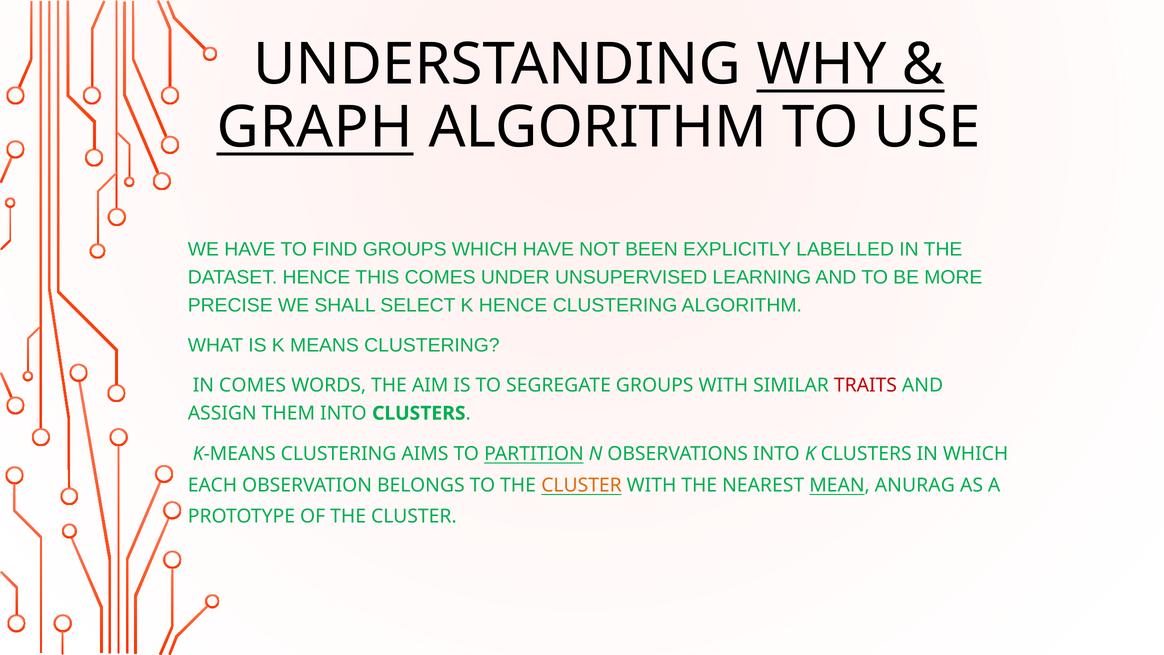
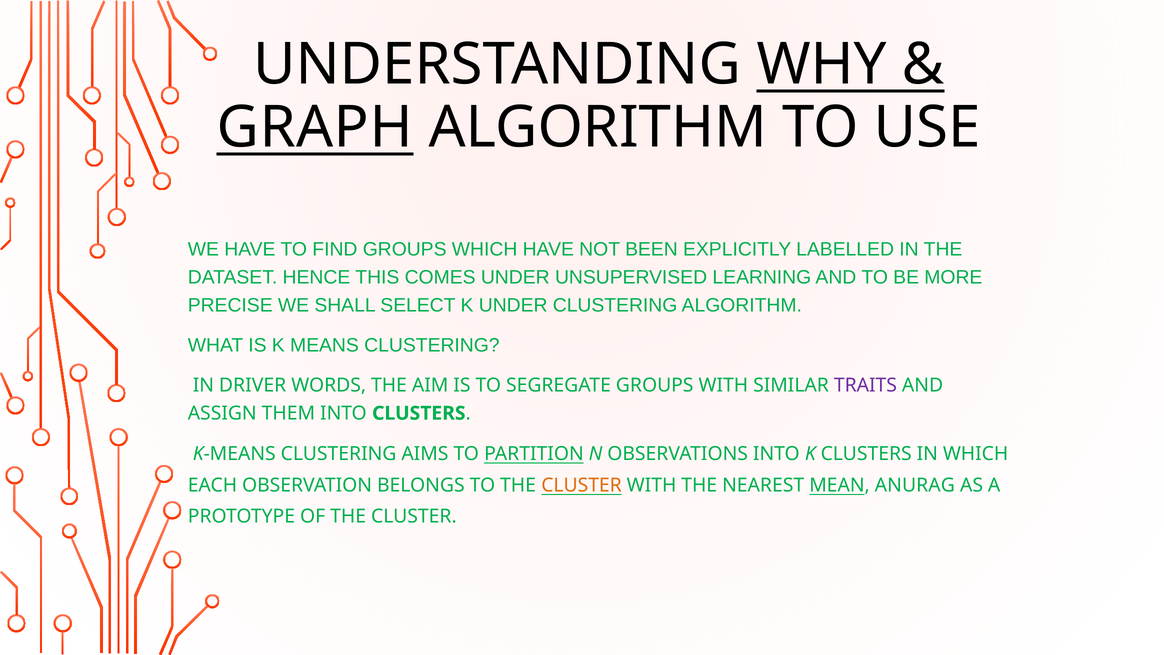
K HENCE: HENCE -> UNDER
IN COMES: COMES -> DRIVER
TRAITS colour: red -> purple
